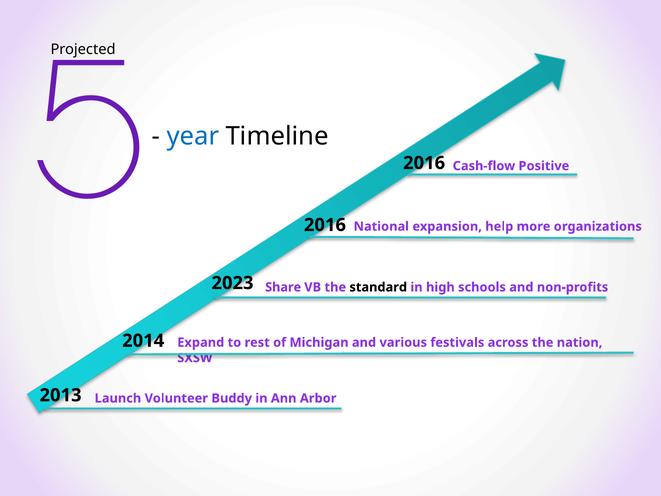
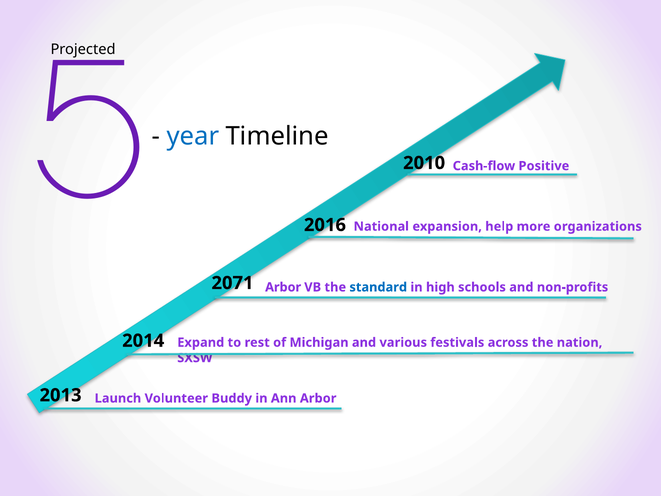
2016 at (424, 163): 2016 -> 2010
2023: 2023 -> 2071
Share at (283, 287): Share -> Arbor
standard colour: black -> blue
